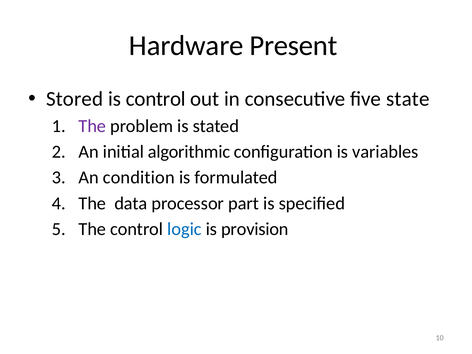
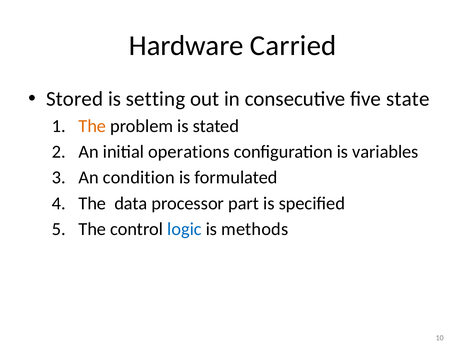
Present: Present -> Carried
is control: control -> setting
The at (92, 126) colour: purple -> orange
algorithmic: algorithmic -> operations
provision: provision -> methods
